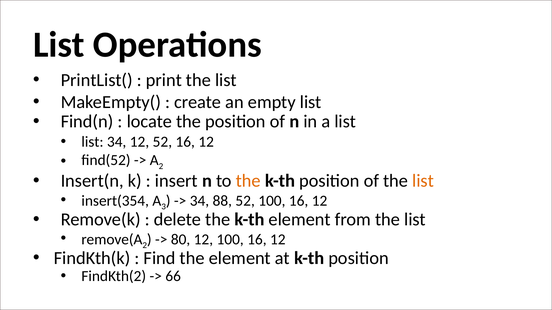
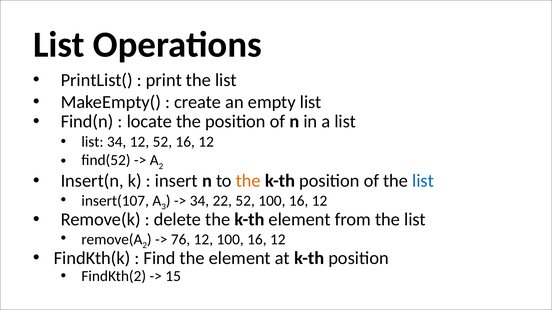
list at (423, 181) colour: orange -> blue
insert(354: insert(354 -> insert(107
88: 88 -> 22
80: 80 -> 76
66: 66 -> 15
